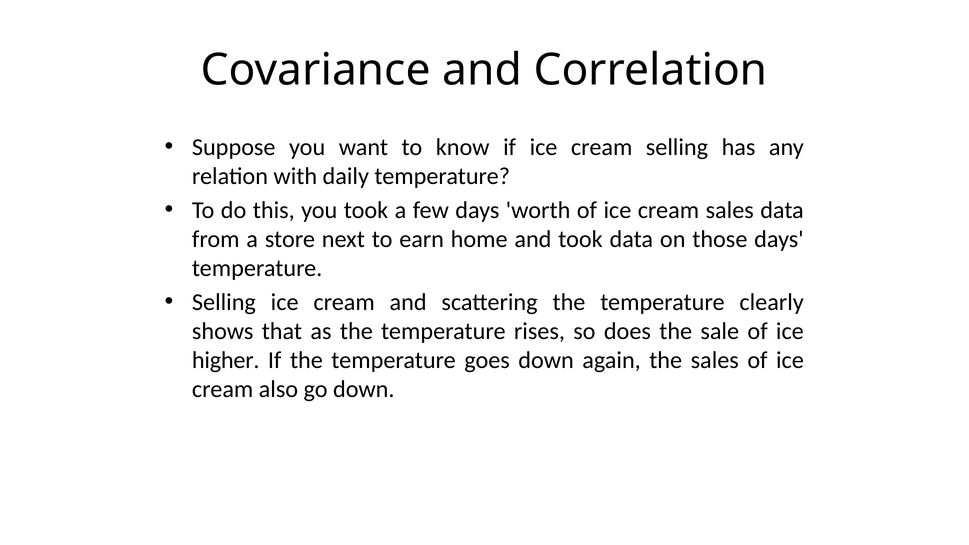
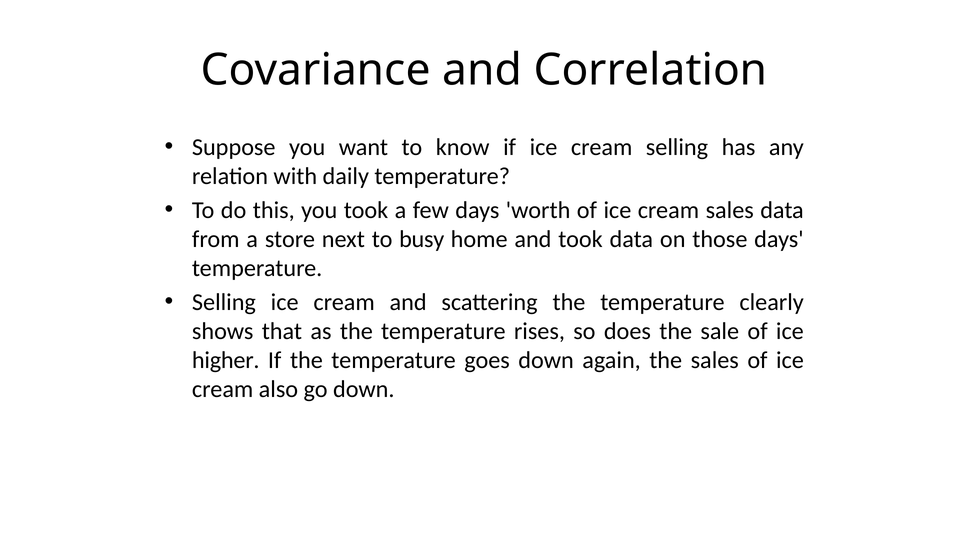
earn: earn -> busy
